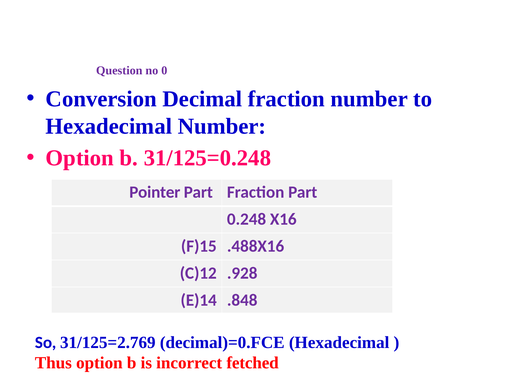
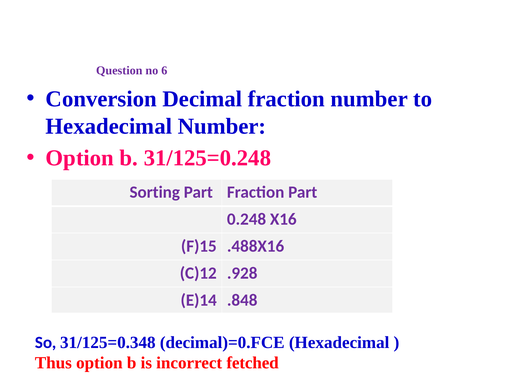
0: 0 -> 6
Pointer: Pointer -> Sorting
31/125=2.769: 31/125=2.769 -> 31/125=0.348
